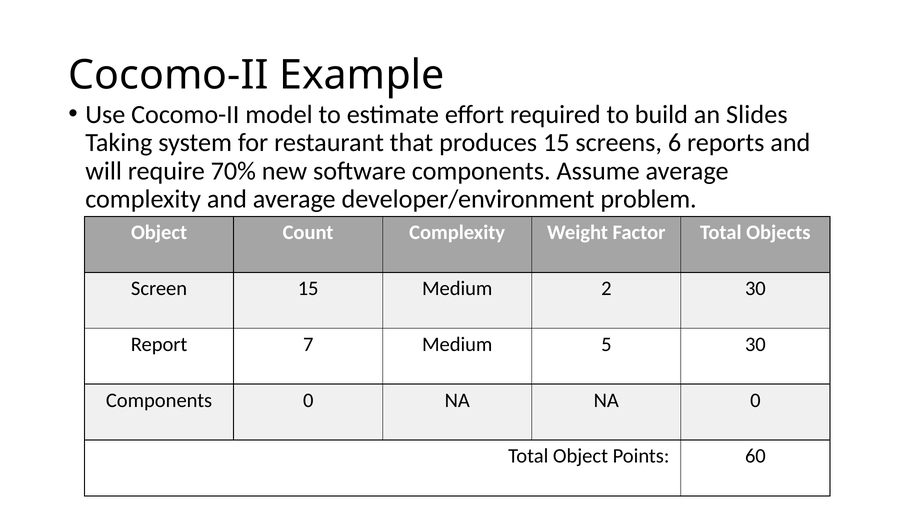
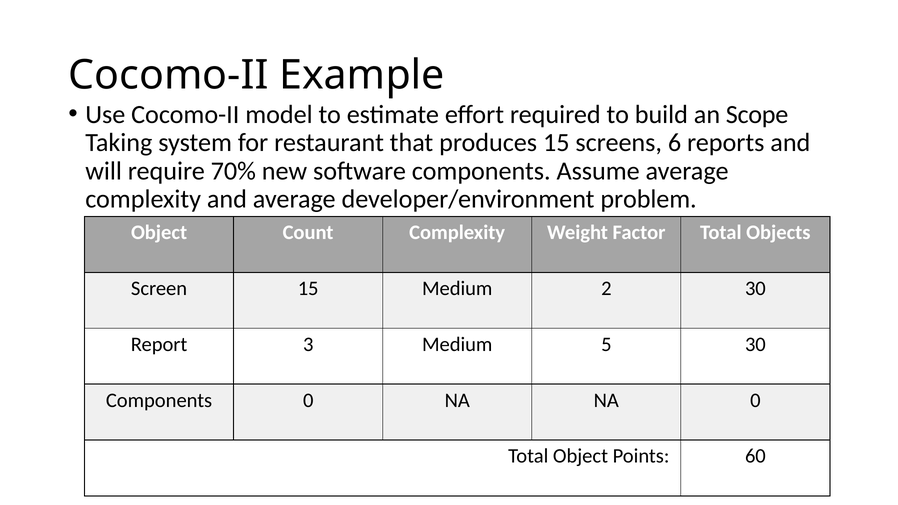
Slides: Slides -> Scope
7: 7 -> 3
